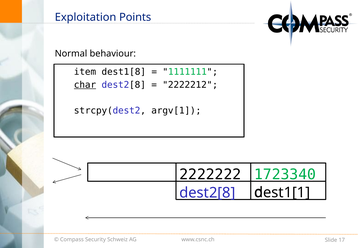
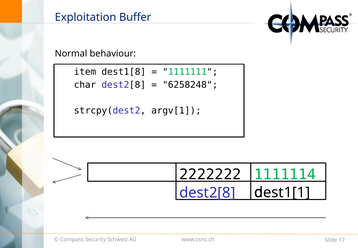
Points: Points -> Buffer
char underline: present -> none
2222212: 2222212 -> 6258248
1723340: 1723340 -> 1111114
